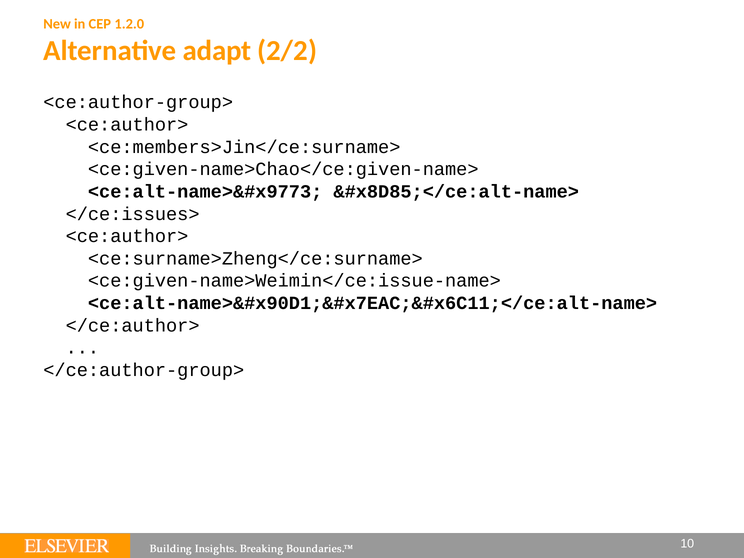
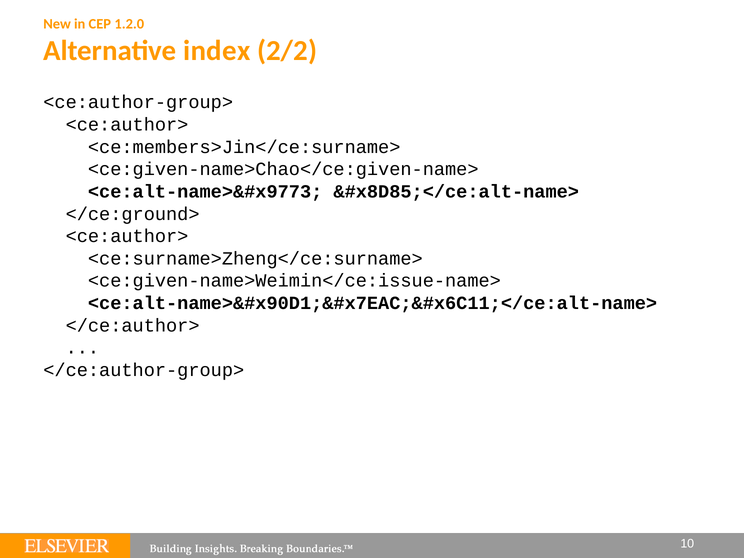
adapt: adapt -> index
</ce:issues>: </ce:issues> -> </ce:ground>
